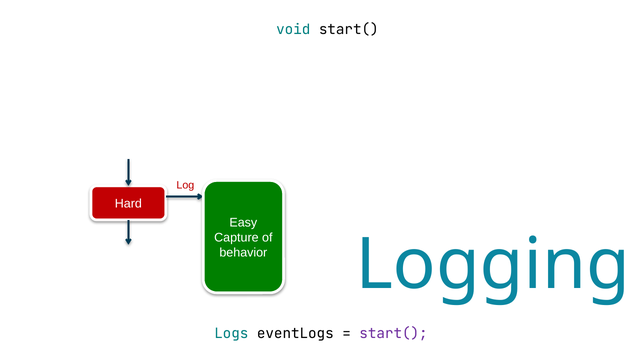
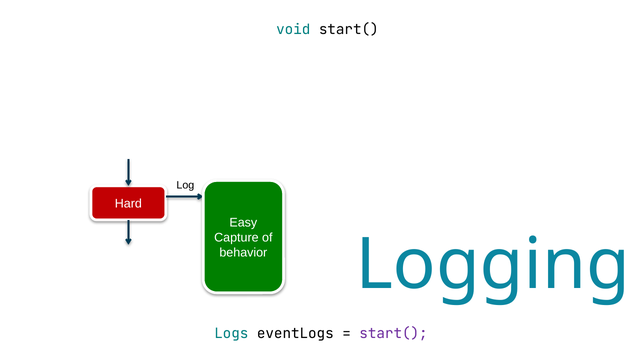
Log colour: red -> black
